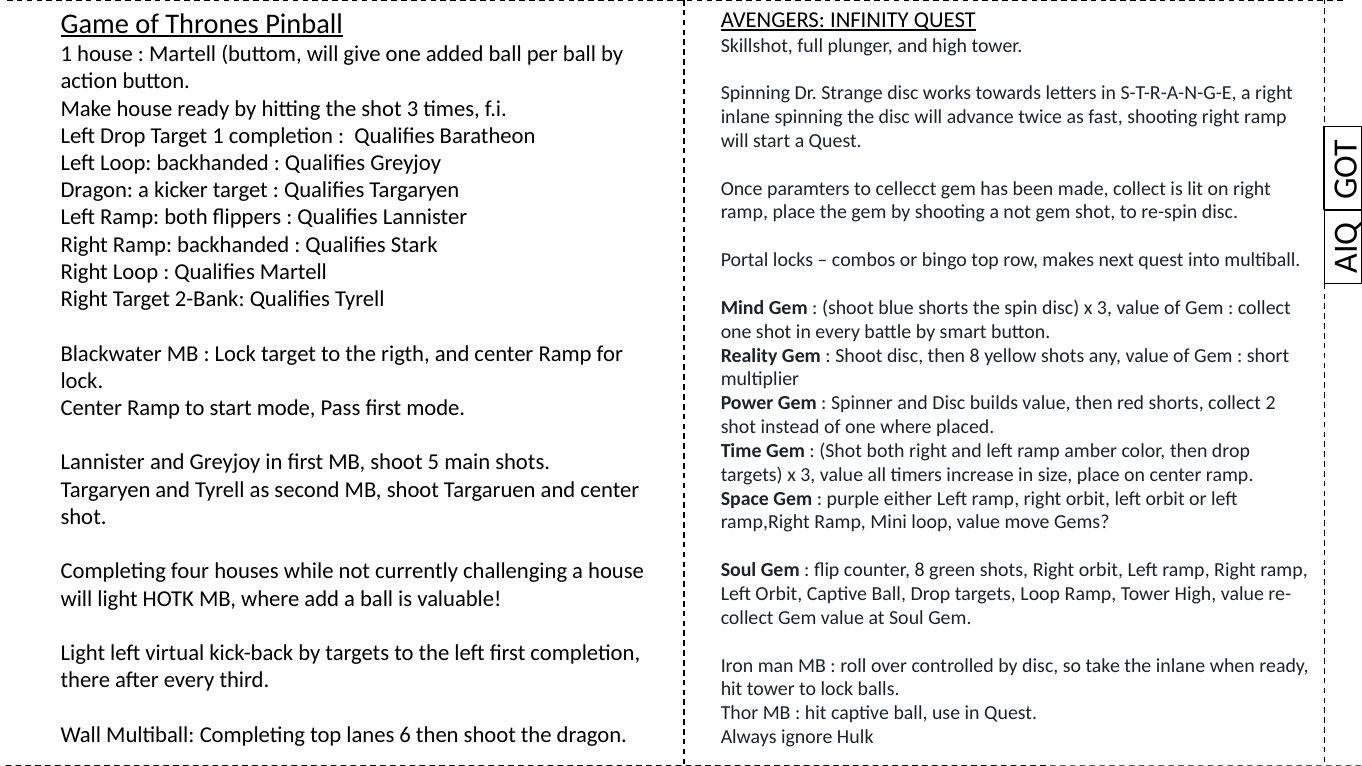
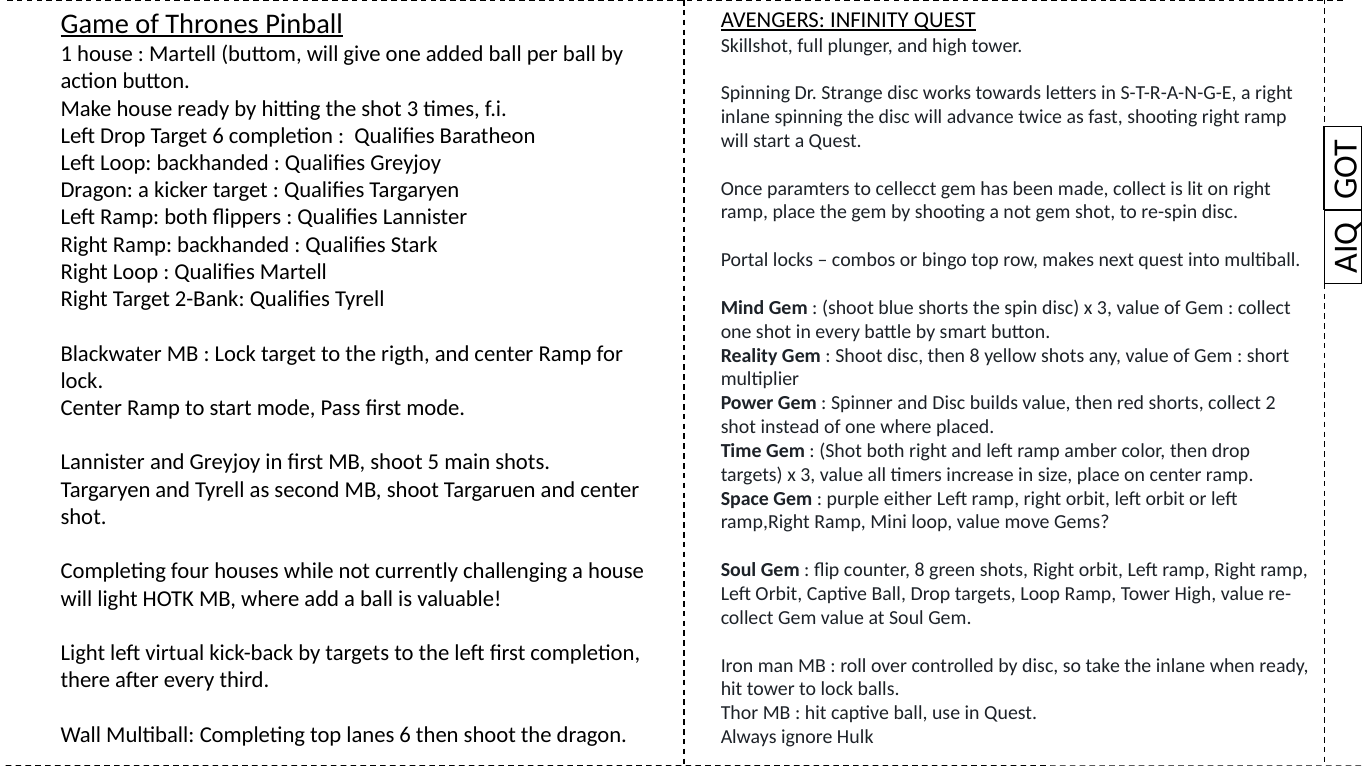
Target 1: 1 -> 6
